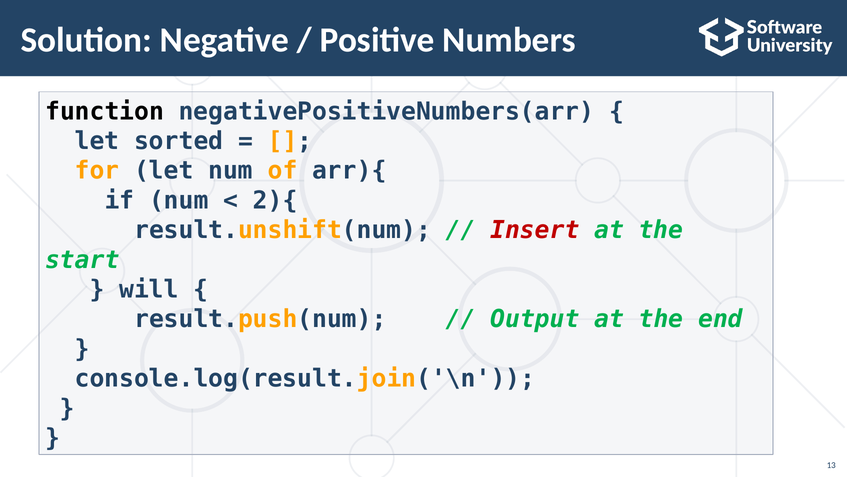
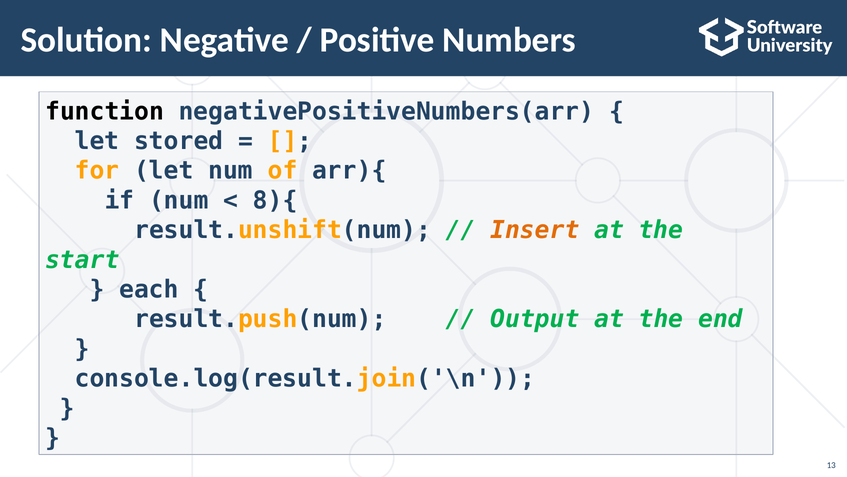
sorted: sorted -> stored
2){: 2){ -> 8){
Insert colour: red -> orange
will: will -> each
